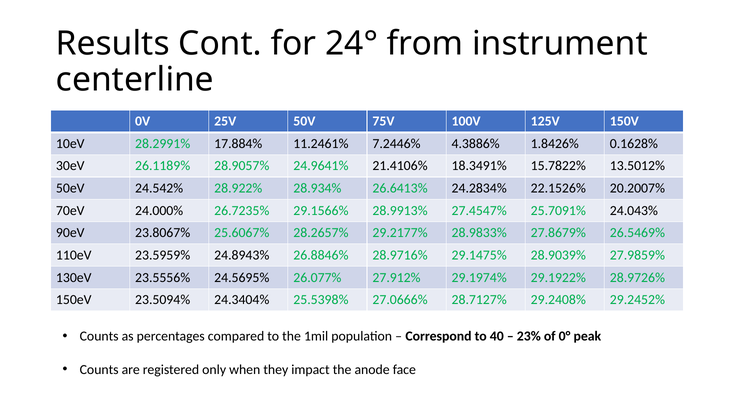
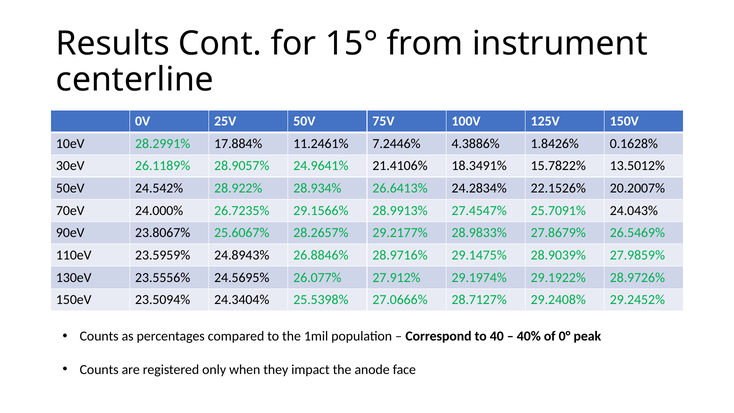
24°: 24° -> 15°
23%: 23% -> 40%
